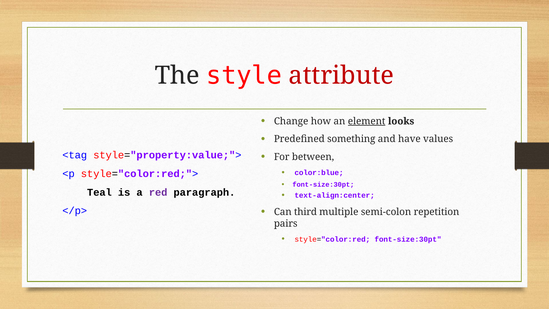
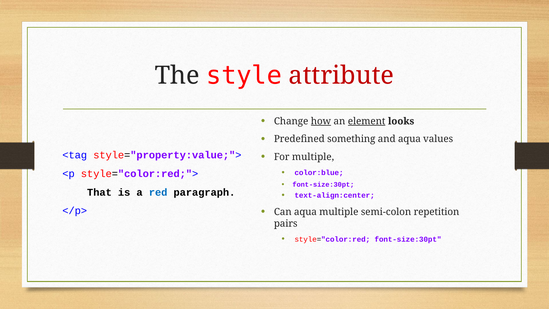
how underline: none -> present
and have: have -> aqua
For between: between -> multiple
Teal: Teal -> That
red colour: purple -> blue
Can third: third -> aqua
